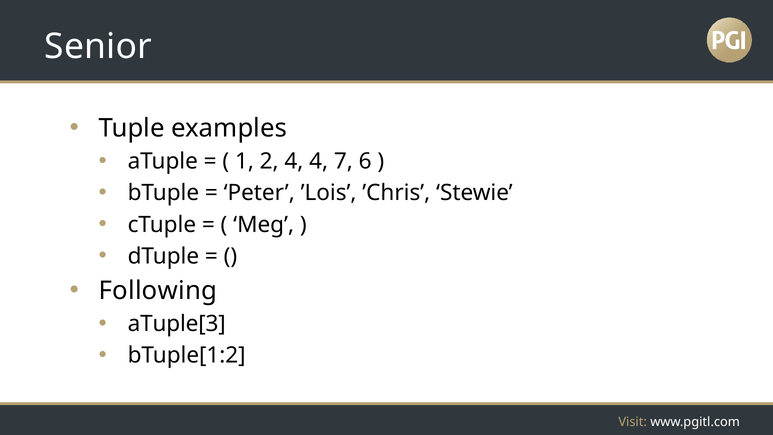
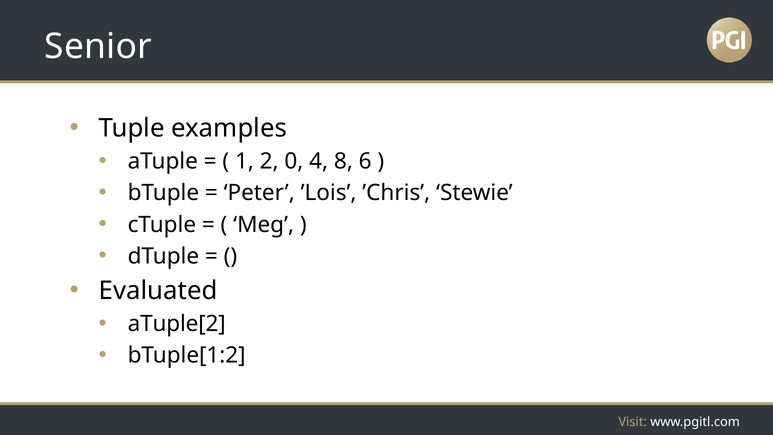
2 4: 4 -> 0
7: 7 -> 8
Following: Following -> Evaluated
aTuple[3: aTuple[3 -> aTuple[2
